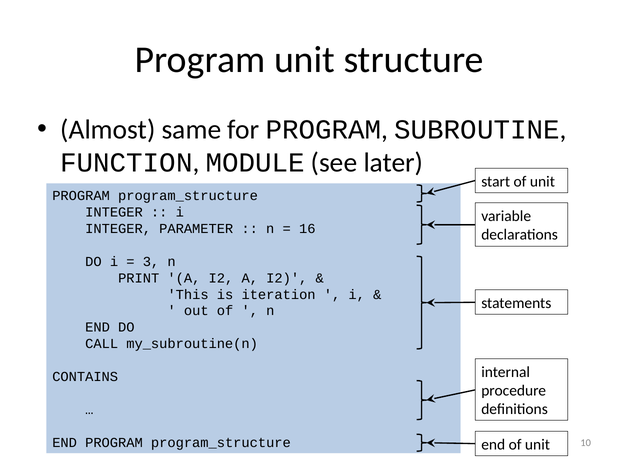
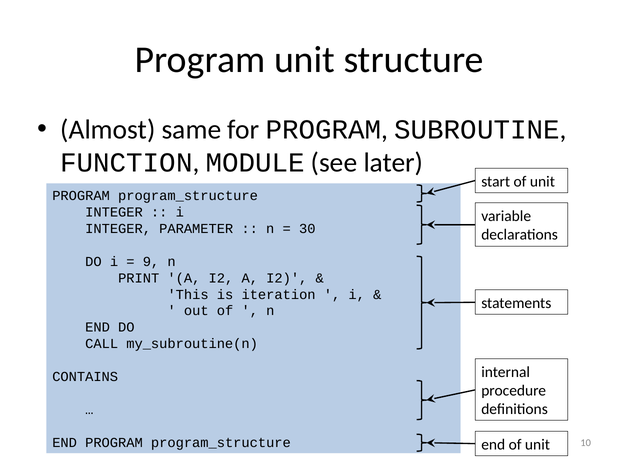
16: 16 -> 30
3: 3 -> 9
